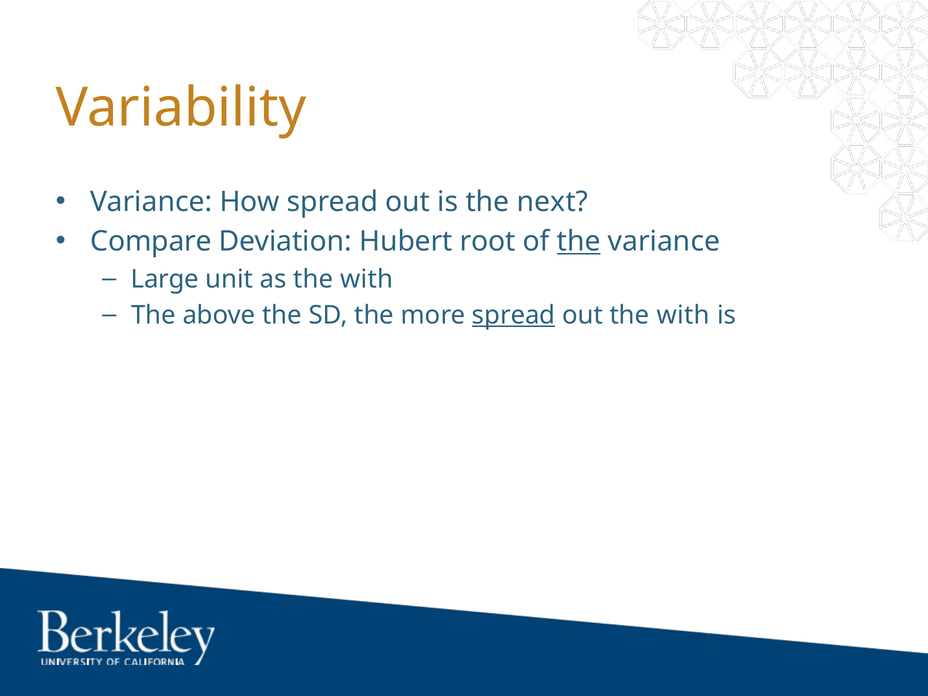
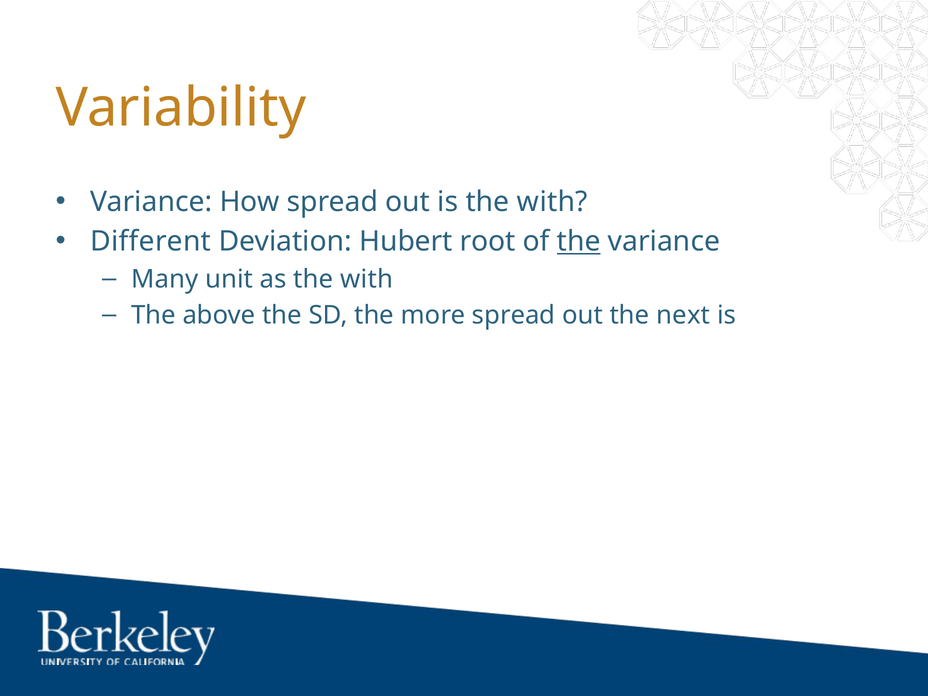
is the next: next -> with
Compare: Compare -> Different
Large: Large -> Many
spread at (514, 315) underline: present -> none
out the with: with -> next
